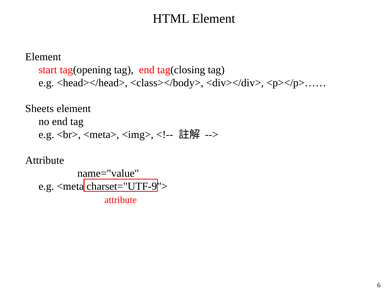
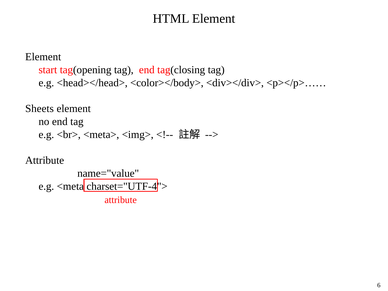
<class></body>: <class></body> -> <color></body>
charset="UTF-9">: charset="UTF-9"> -> charset="UTF-4">
